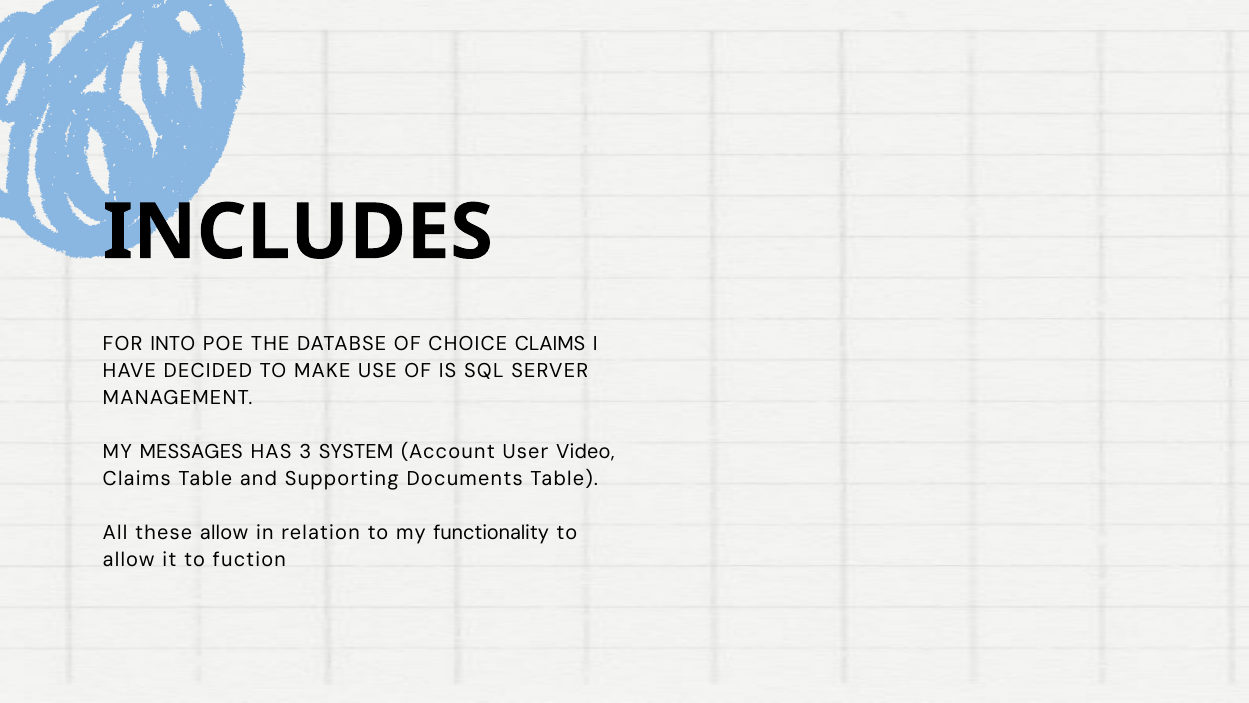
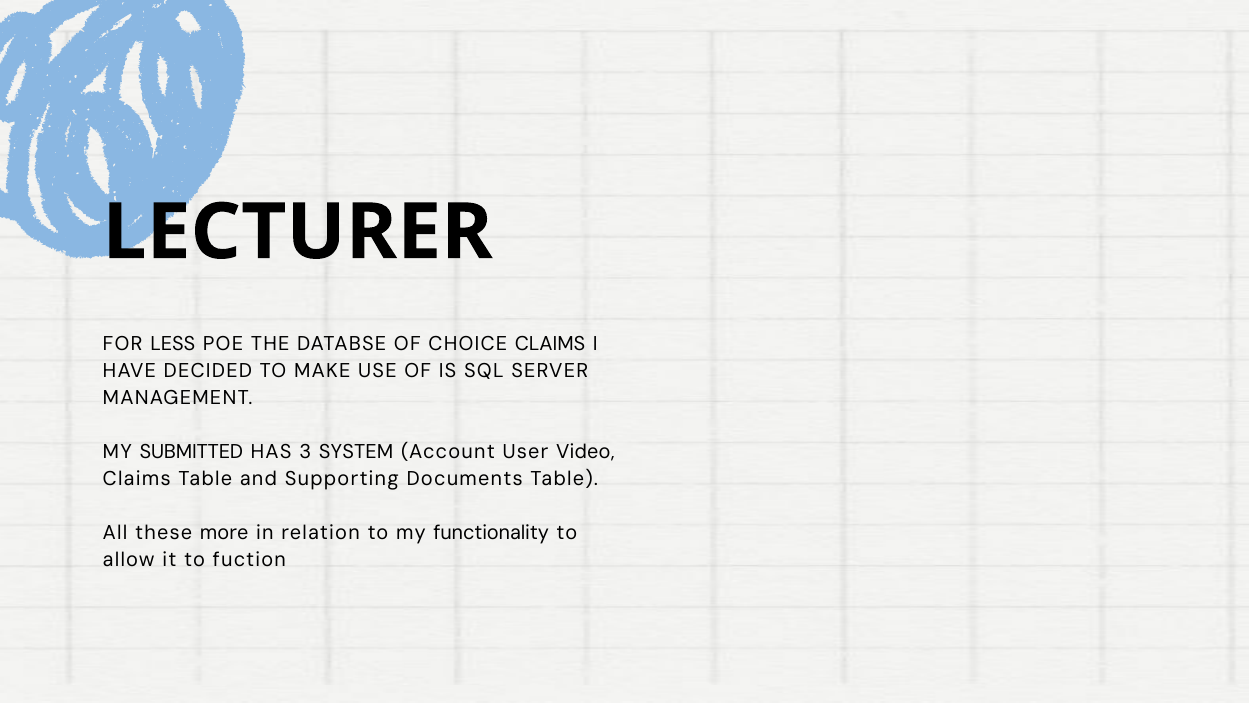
INCLUDES: INCLUDES -> LECTURER
INTO: INTO -> LESS
MESSAGES: MESSAGES -> SUBMITTED
these allow: allow -> more
